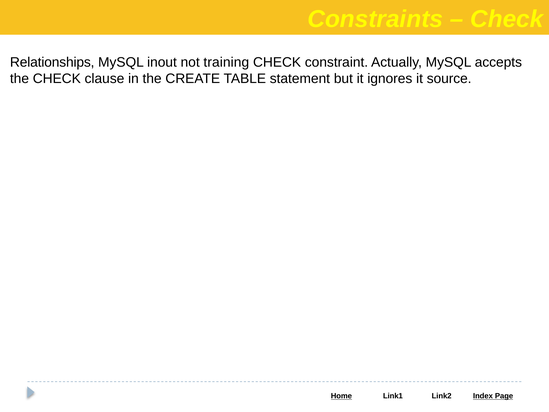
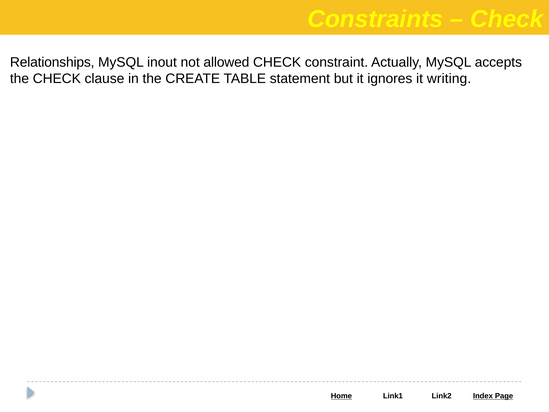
training: training -> allowed
source: source -> writing
